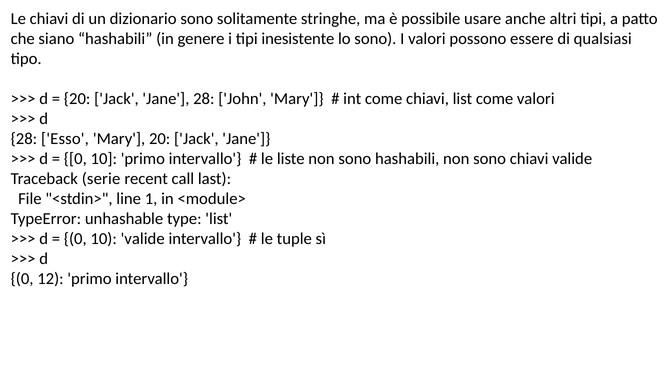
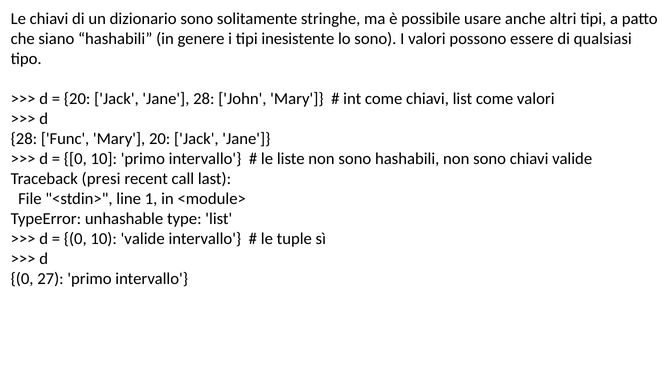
Esso: Esso -> Func
serie: serie -> presi
12: 12 -> 27
